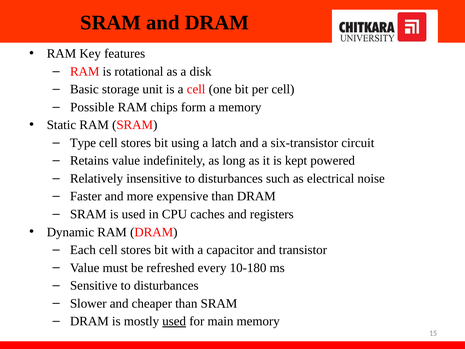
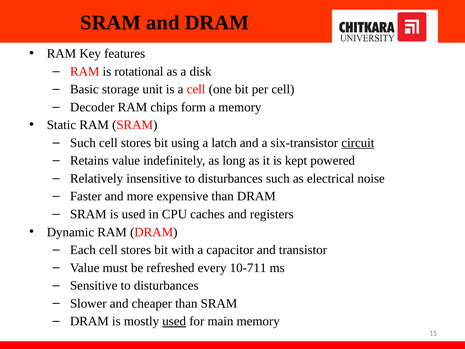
Possible: Possible -> Decoder
Type at (83, 143): Type -> Such
circuit underline: none -> present
10-180: 10-180 -> 10-711
